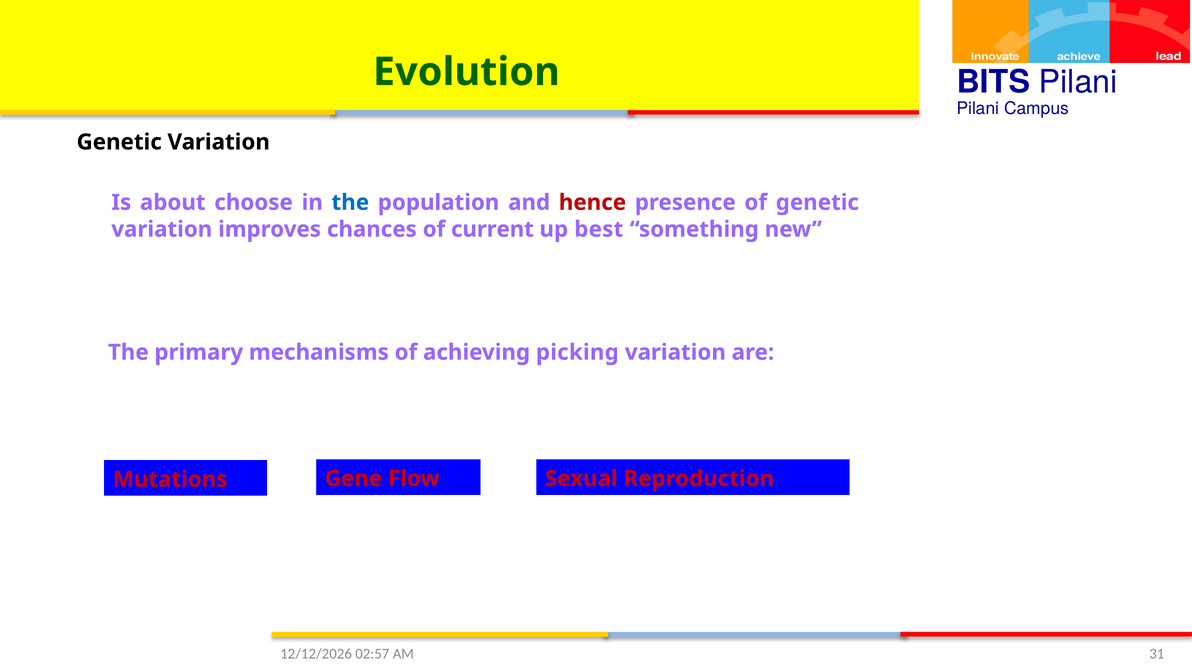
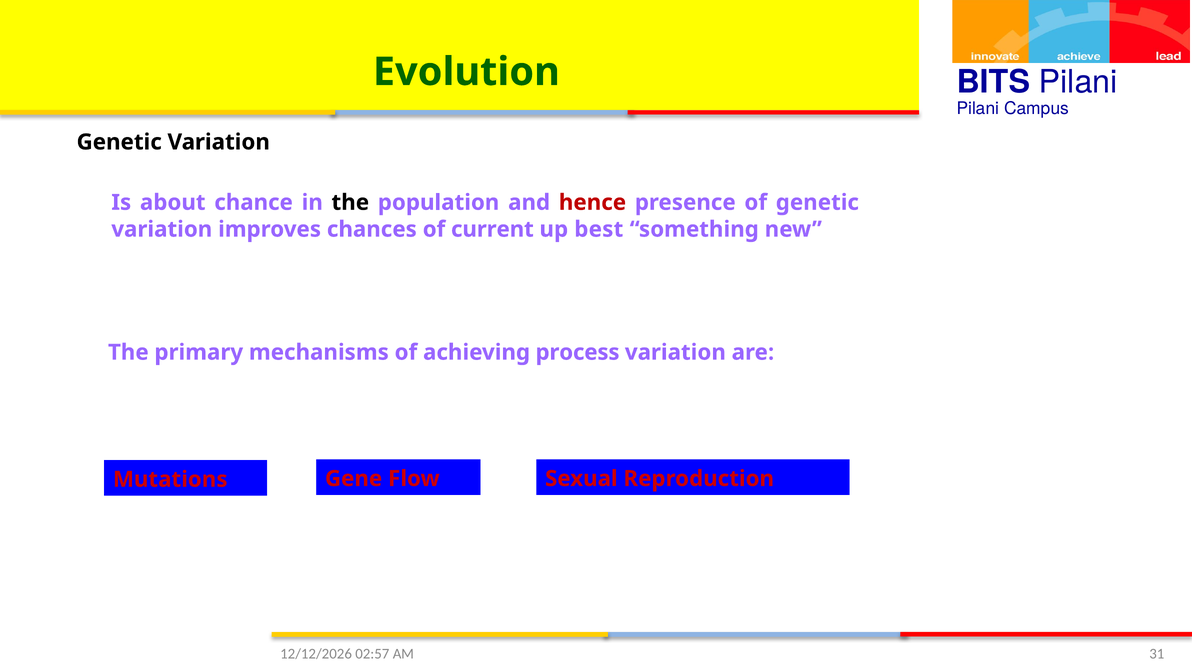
choose: choose -> chance
the at (350, 202) colour: blue -> black
picking: picking -> process
